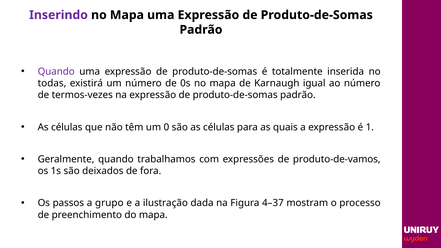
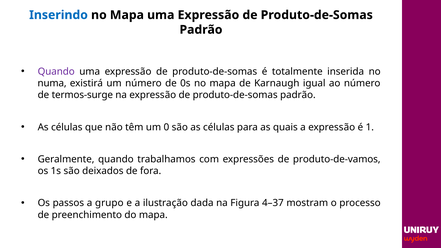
Inserindo colour: purple -> blue
todas: todas -> numa
termos-vezes: termos-vezes -> termos-surge
